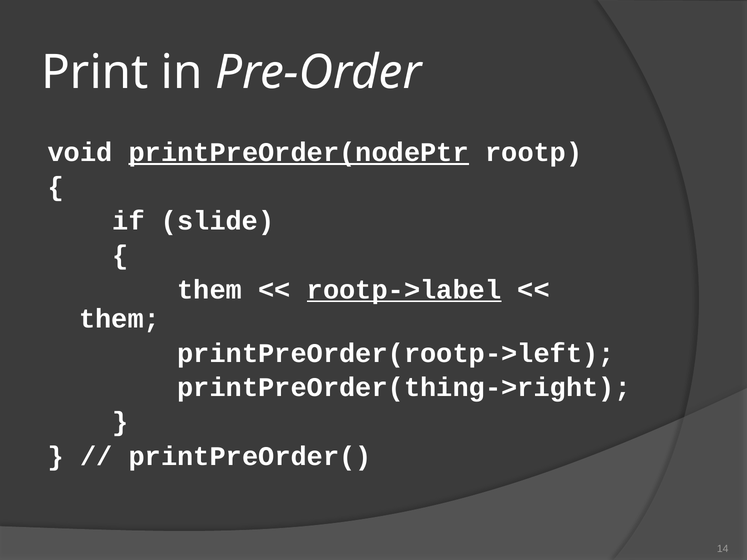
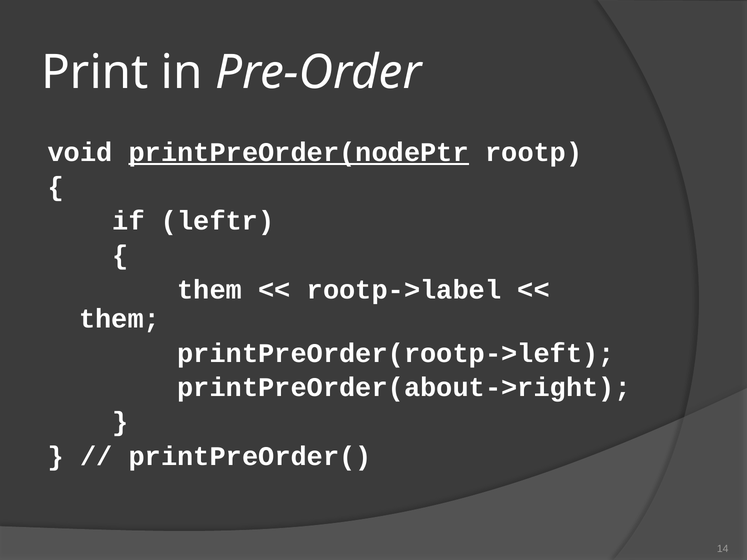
slide: slide -> leftr
rootp->label underline: present -> none
printPreOrder(thing->right: printPreOrder(thing->right -> printPreOrder(about->right
